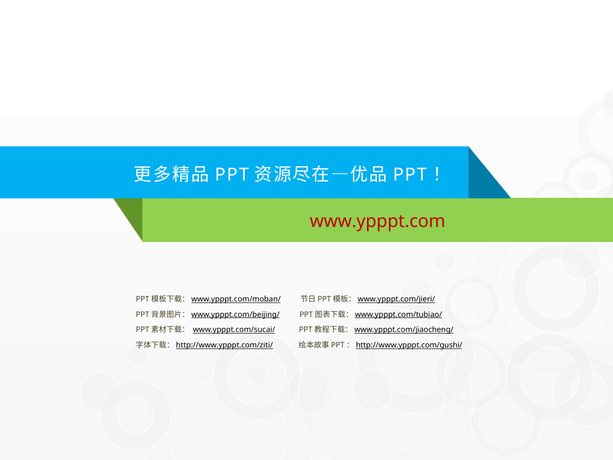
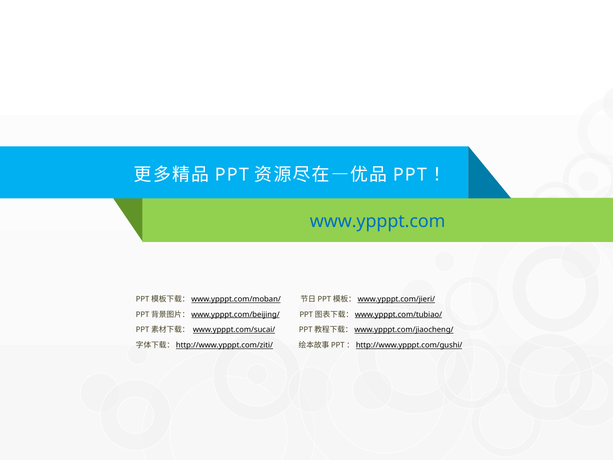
www.ypppt.com colour: red -> blue
